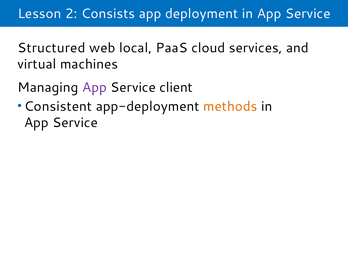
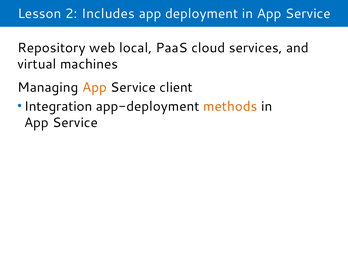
Consists: Consists -> Includes
Structured: Structured -> Repository
App at (94, 87) colour: purple -> orange
Consistent: Consistent -> Integration
